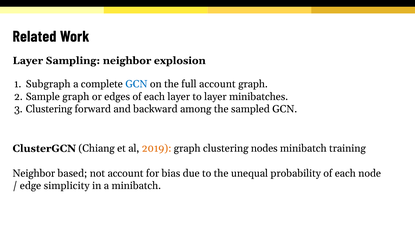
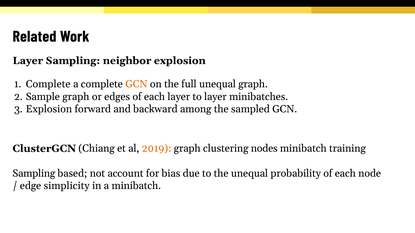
Subgraph at (48, 84): Subgraph -> Complete
GCN at (136, 84) colour: blue -> orange
full account: account -> unequal
Clustering at (49, 109): Clustering -> Explosion
Neighbor at (34, 174): Neighbor -> Sampling
